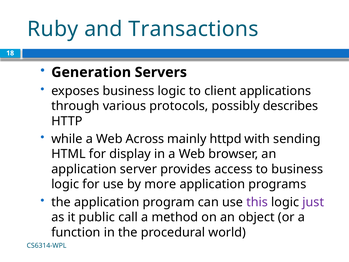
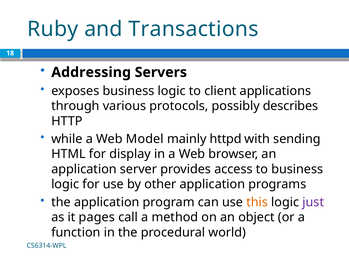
Generation: Generation -> Addressing
Across: Across -> Model
more: more -> other
this colour: purple -> orange
public: public -> pages
